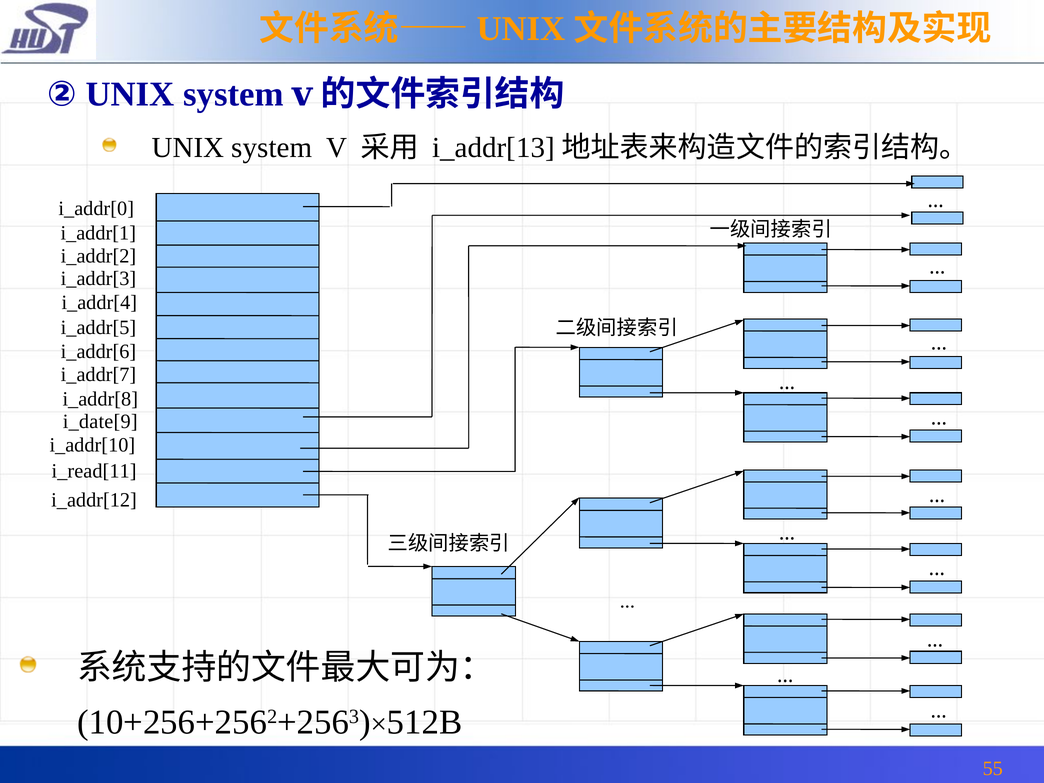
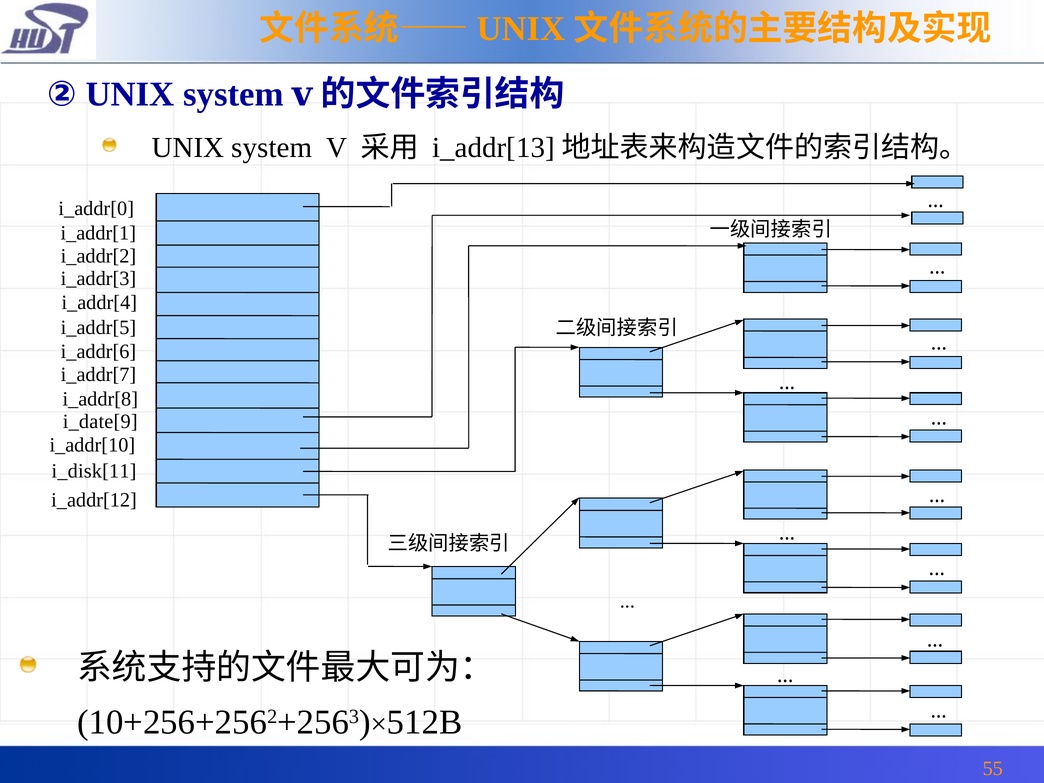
i_read[11: i_read[11 -> i_disk[11
